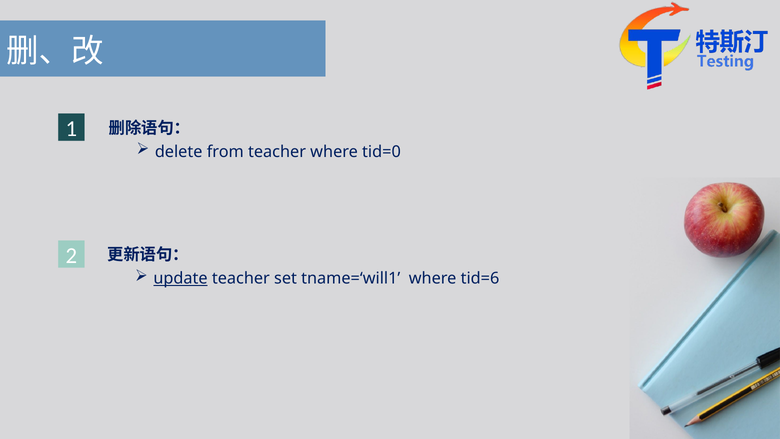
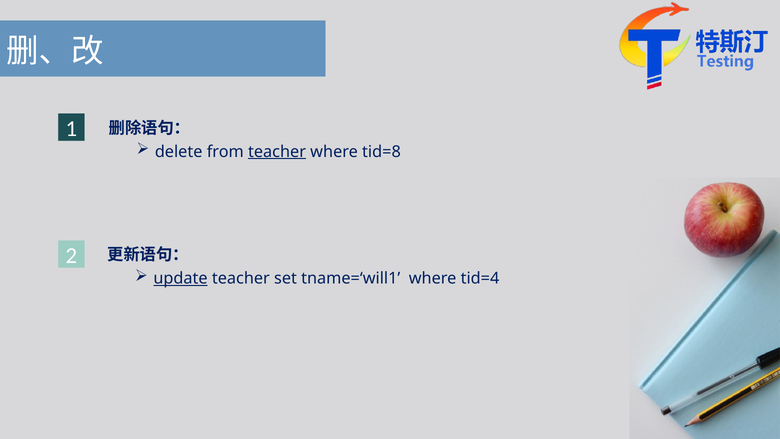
teacher at (277, 152) underline: none -> present
tid=0: tid=0 -> tid=8
tid=6: tid=6 -> tid=4
